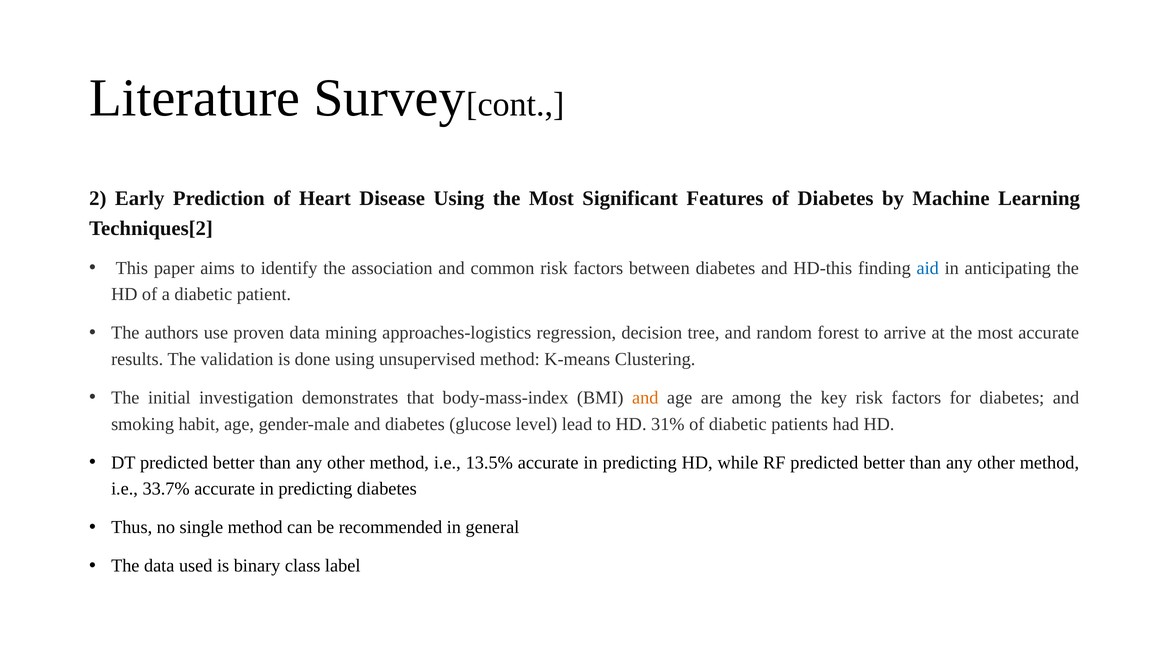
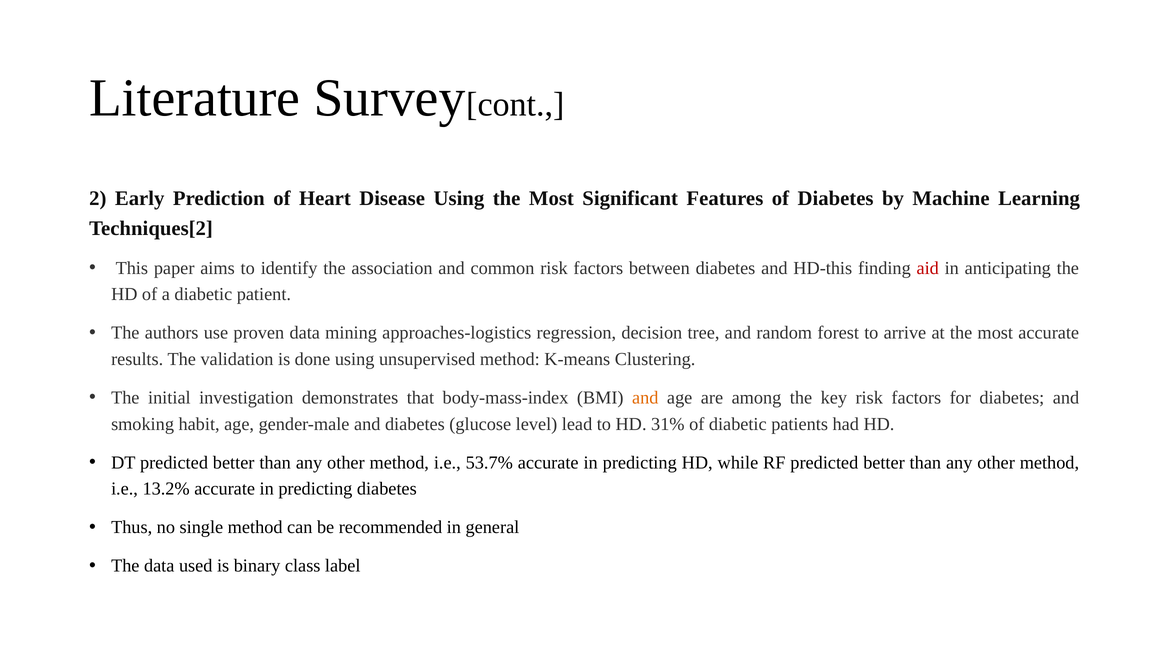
aid colour: blue -> red
13.5%: 13.5% -> 53.7%
33.7%: 33.7% -> 13.2%
